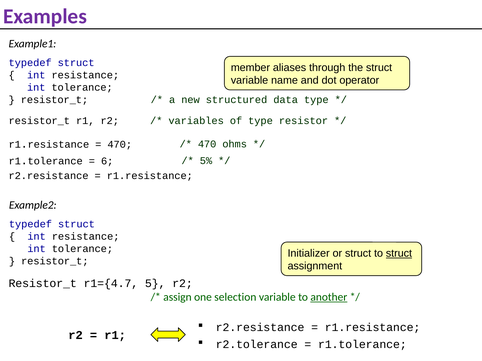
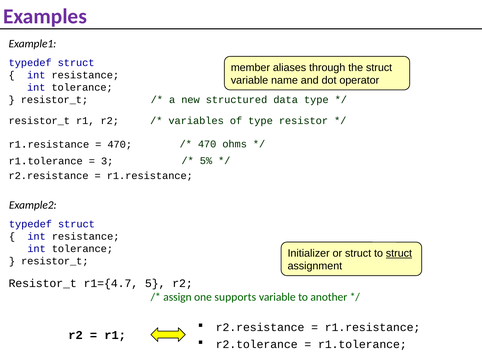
6: 6 -> 3
selection: selection -> supports
another underline: present -> none
